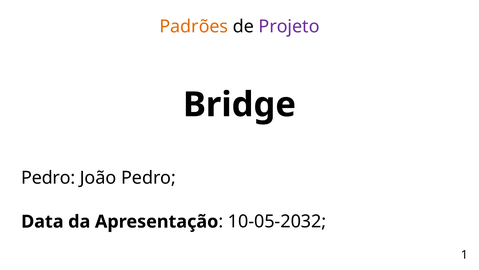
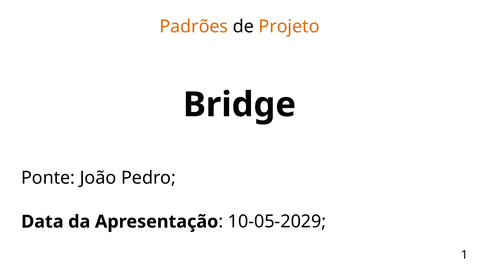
Projeto colour: purple -> orange
Pedro at (48, 178): Pedro -> Ponte
10-05-2032: 10-05-2032 -> 10-05-2029
